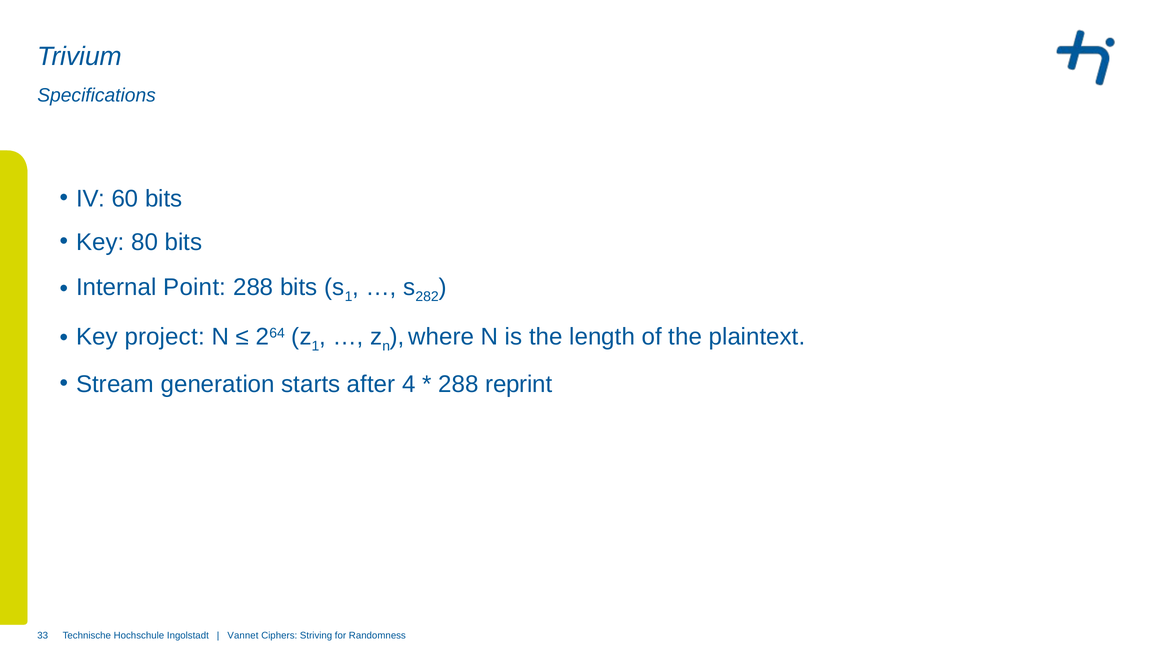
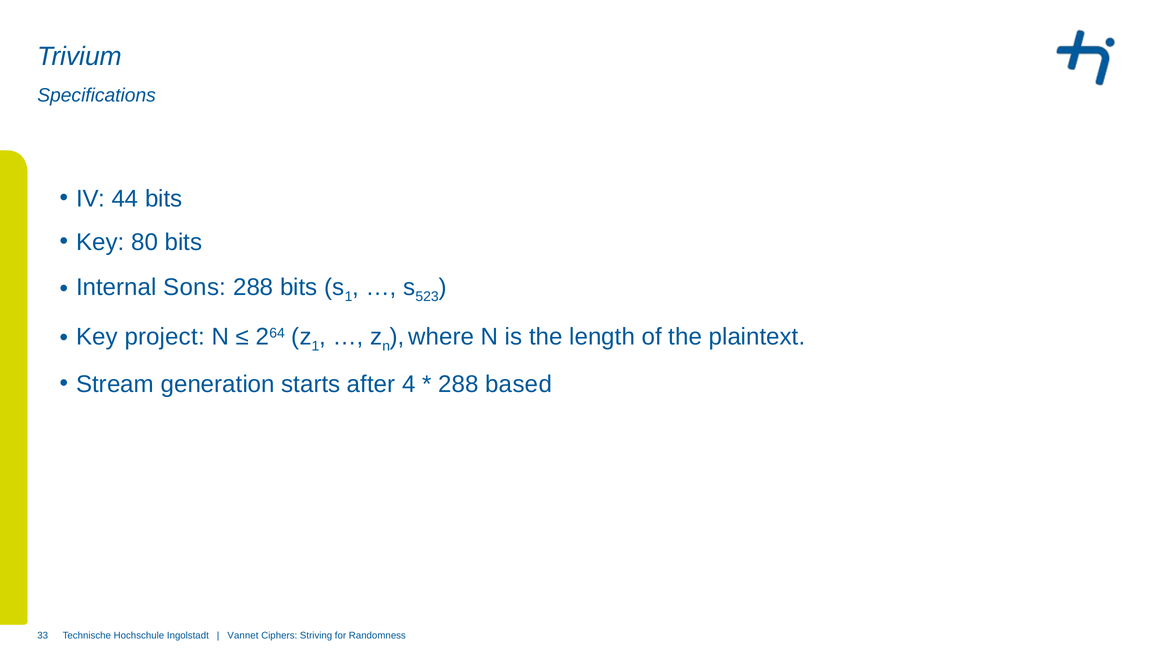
60: 60 -> 44
Point: Point -> Sons
282: 282 -> 523
reprint: reprint -> based
